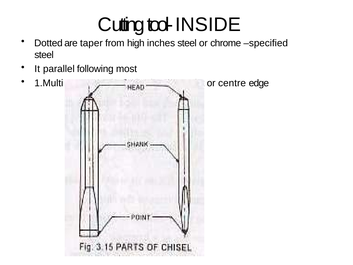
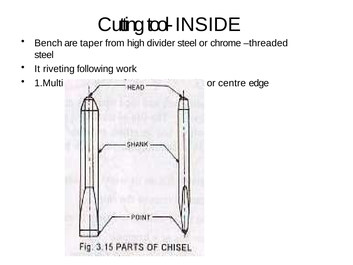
Dotted: Dotted -> Bench
inches: inches -> divider
specified: specified -> threaded
parallel: parallel -> riveting
most: most -> work
